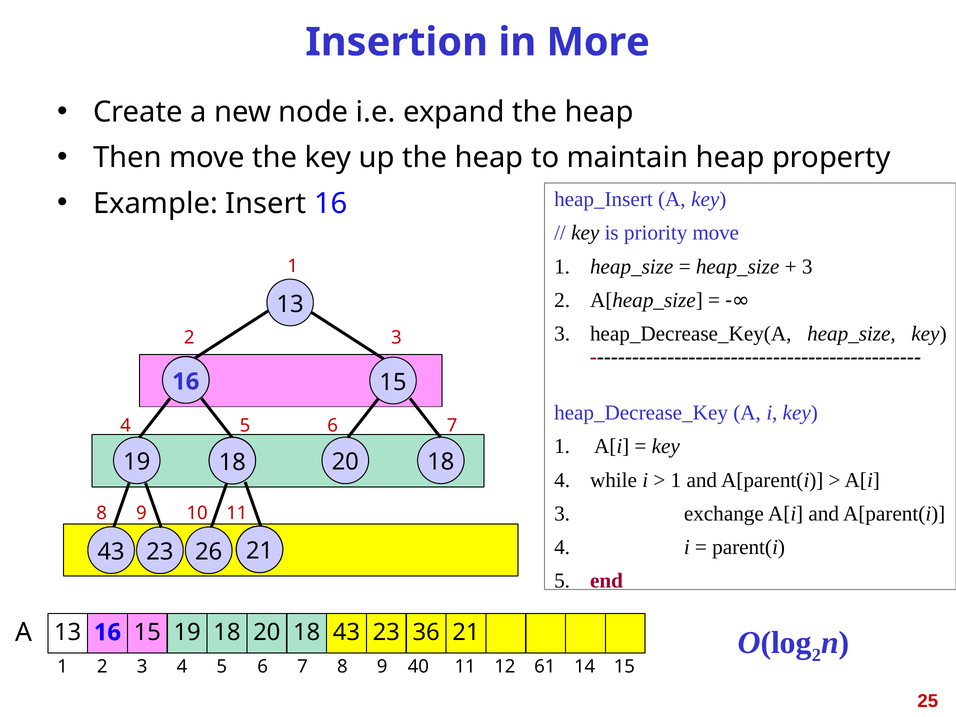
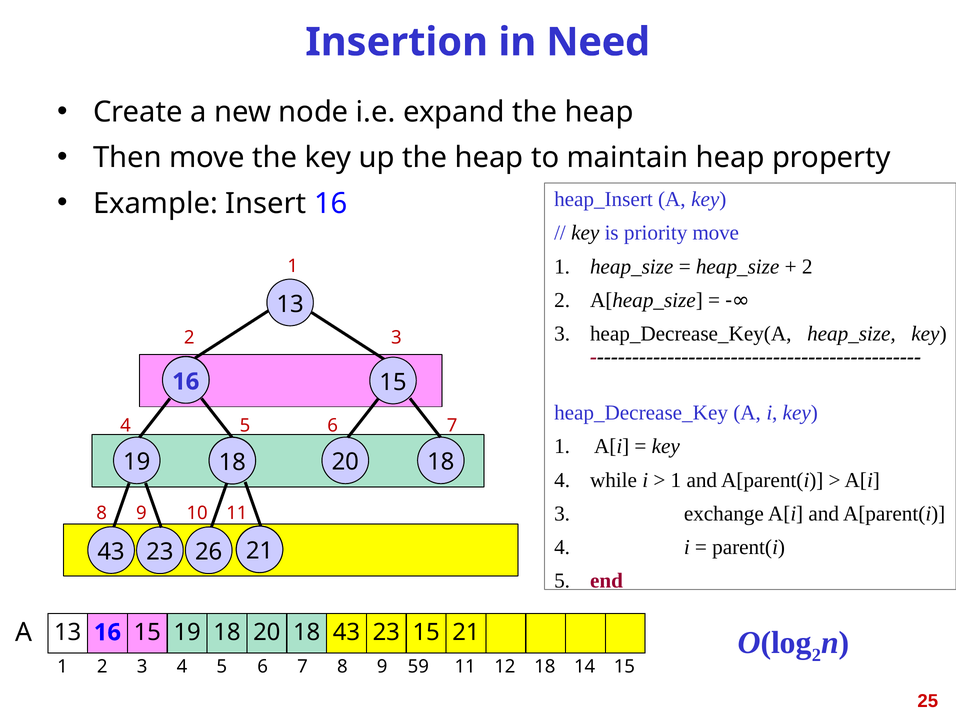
More: More -> Need
3 at (807, 267): 3 -> 2
23 36: 36 -> 15
40: 40 -> 59
12 61: 61 -> 18
